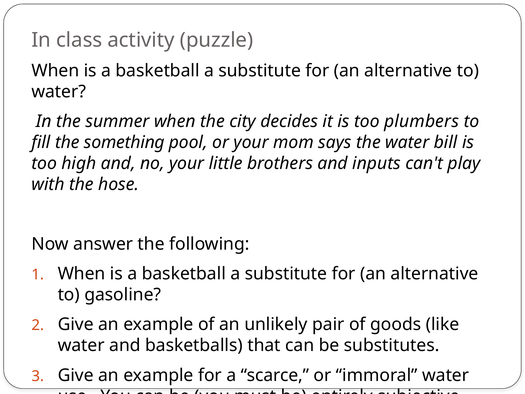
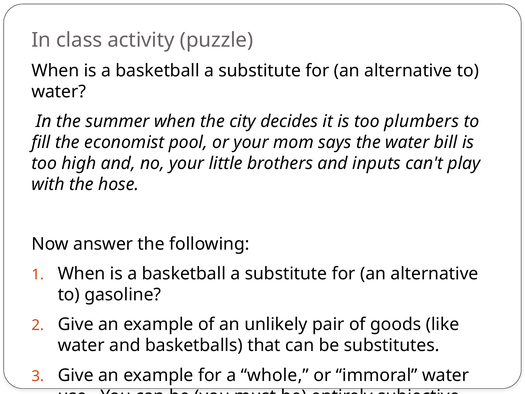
something: something -> economist
scarce: scarce -> whole
